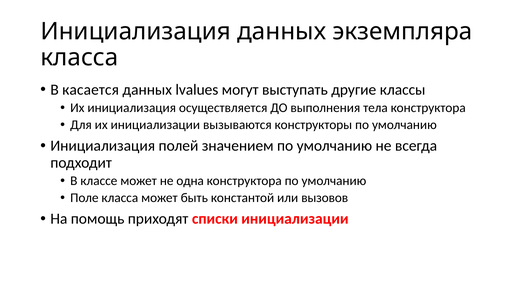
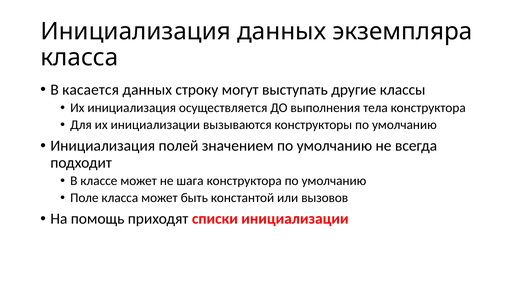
lvalues: lvalues -> строку
одна: одна -> шага
